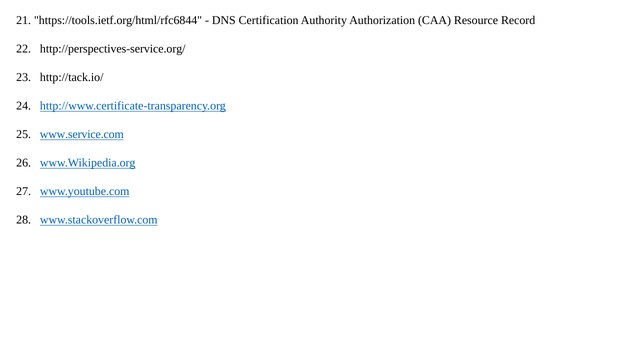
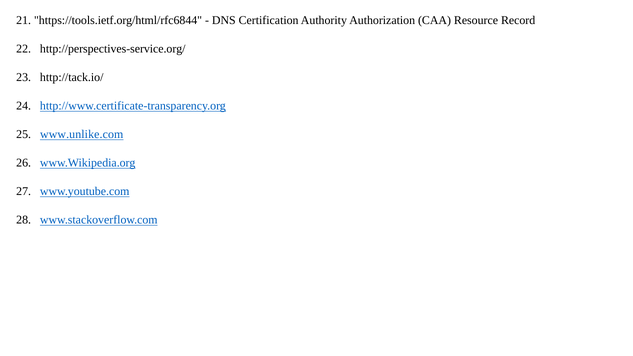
www.service.com: www.service.com -> www.unlike.com
